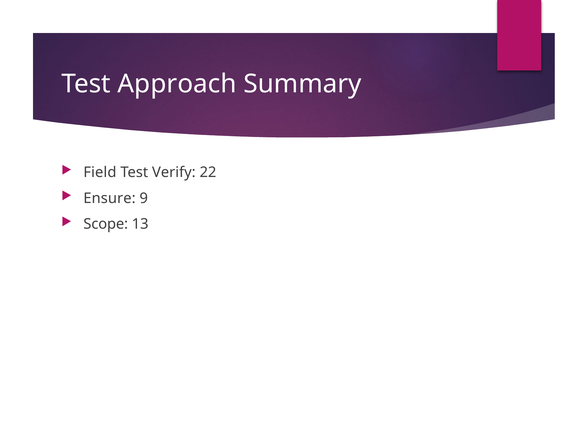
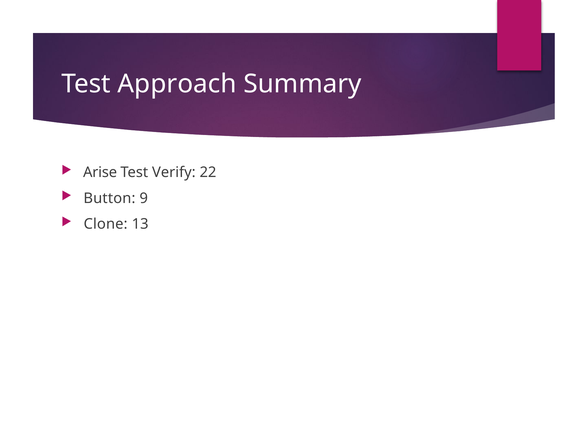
Field: Field -> Arise
Ensure: Ensure -> Button
Scope: Scope -> Clone
